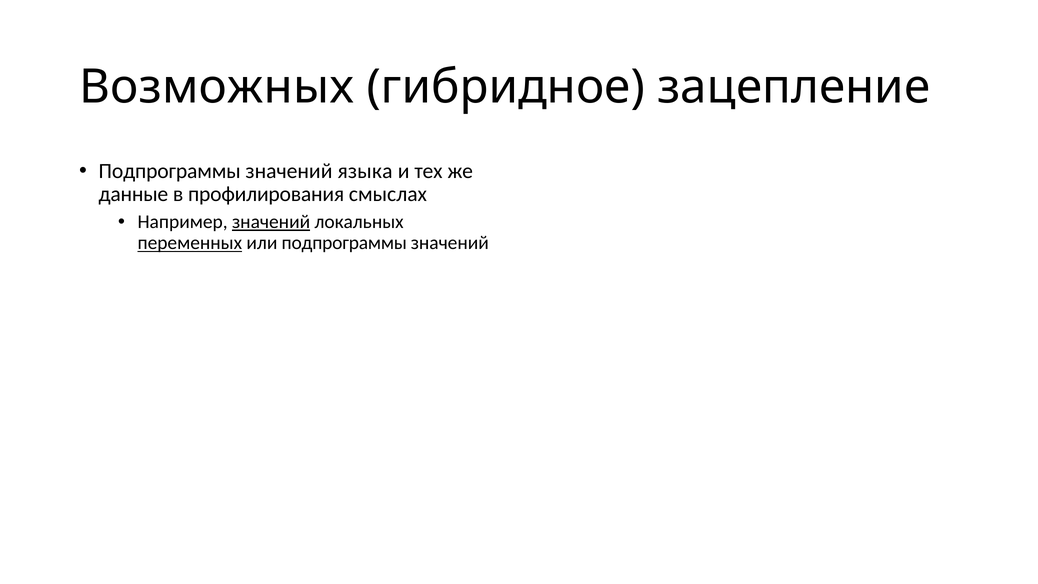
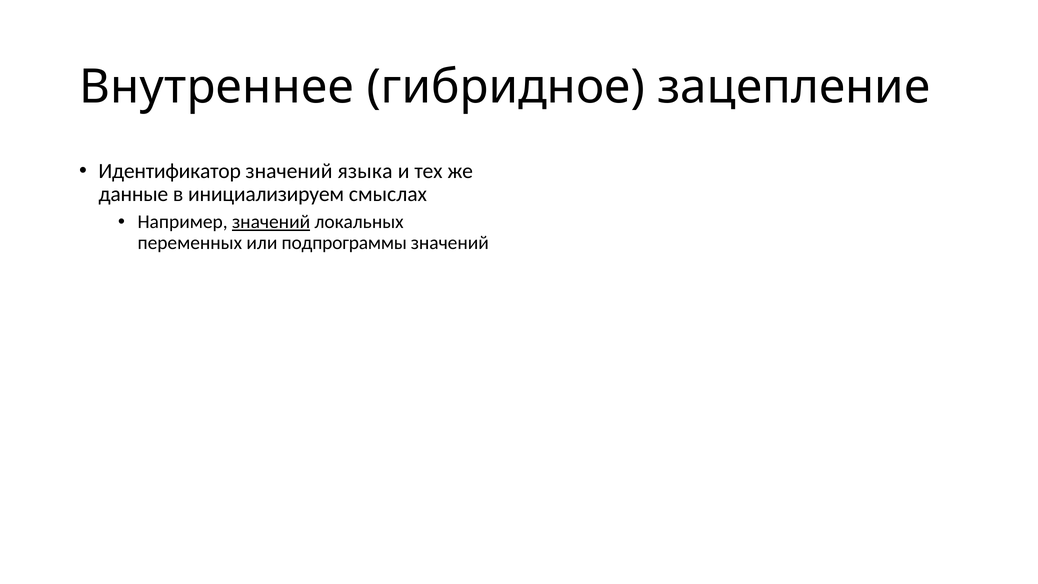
Возможных: Возможных -> Внутреннее
Подпрограммы at (170, 171): Подпрограммы -> Идентификатор
профилирования: профилирования -> инициализируем
переменных underline: present -> none
